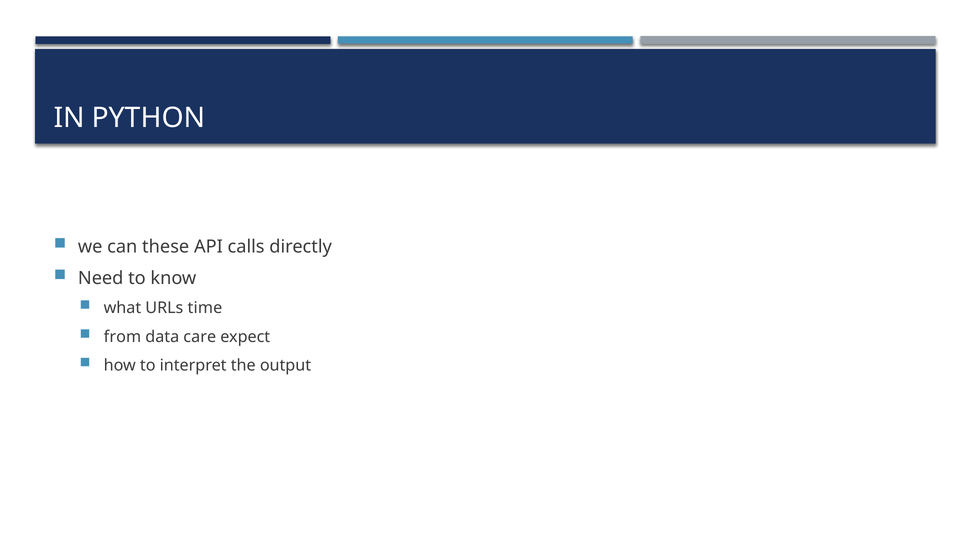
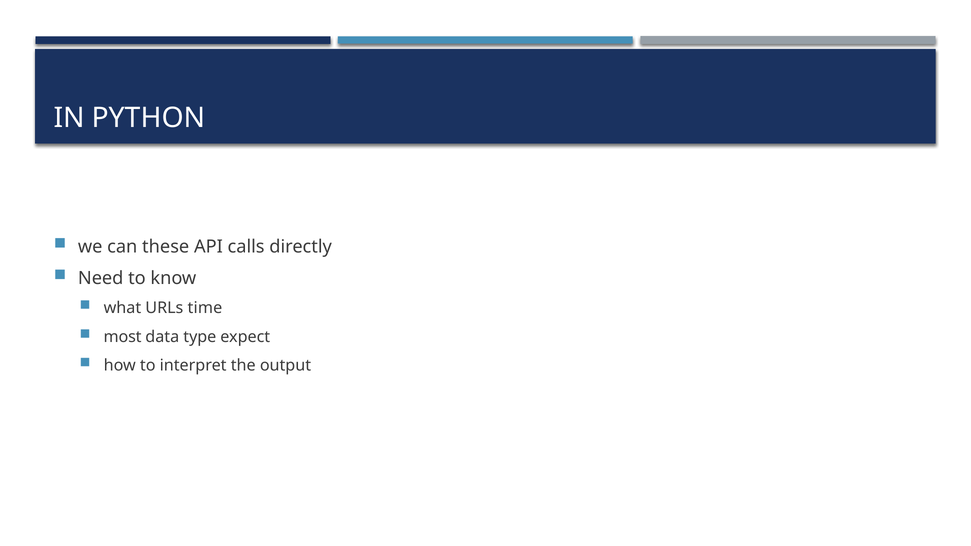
from: from -> most
care: care -> type
